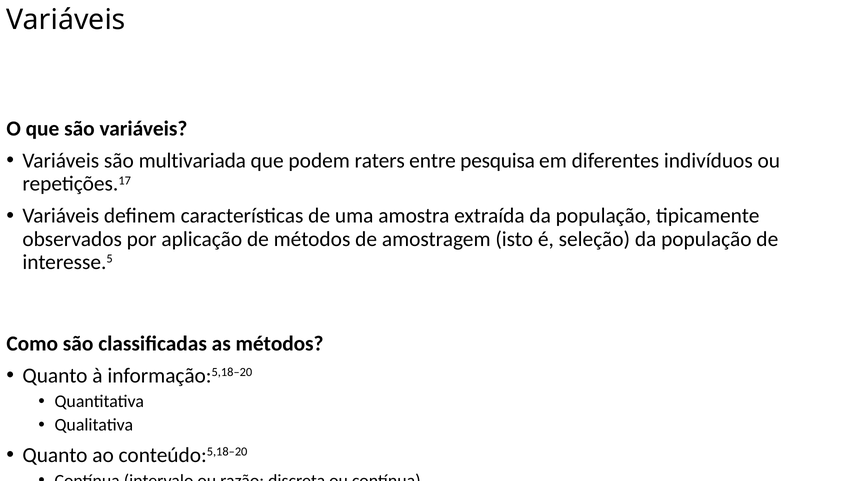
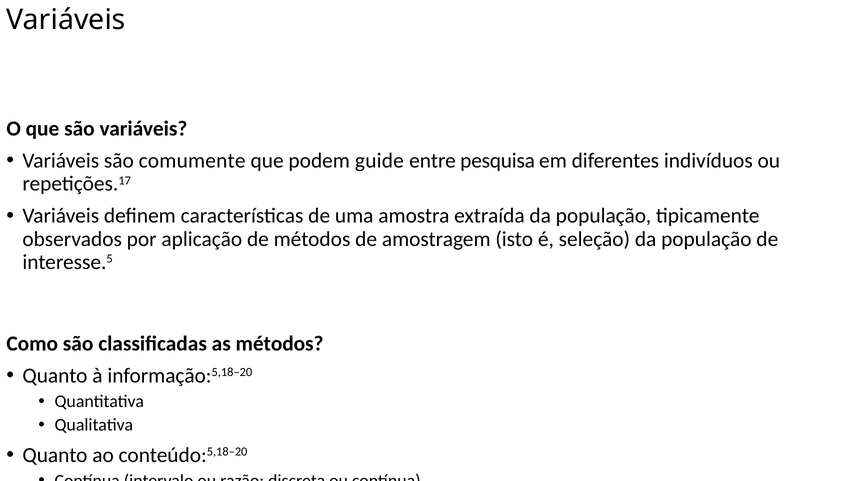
multivariada: multivariada -> comumente
raters: raters -> guide
